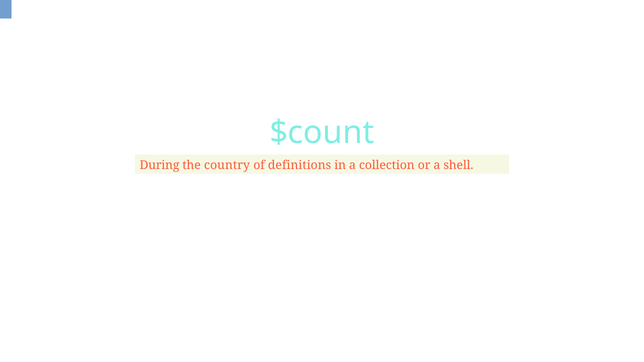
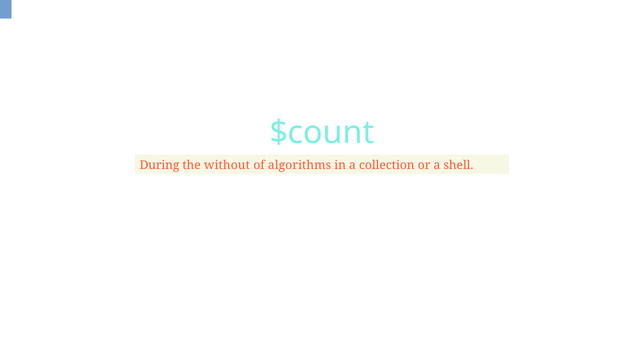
country: country -> without
definitions: definitions -> algorithms
